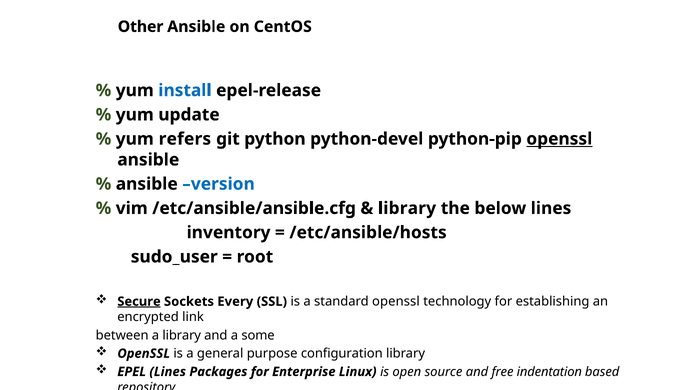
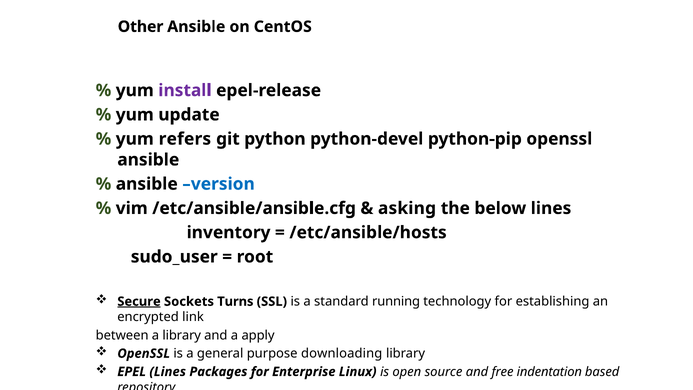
install colour: blue -> purple
openssl at (559, 139) underline: present -> none
library at (407, 208): library -> asking
Every: Every -> Turns
standard openssl: openssl -> running
some: some -> apply
configuration: configuration -> downloading
